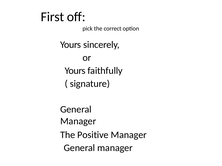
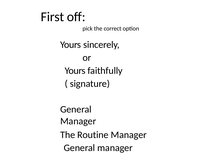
Positive: Positive -> Routine
